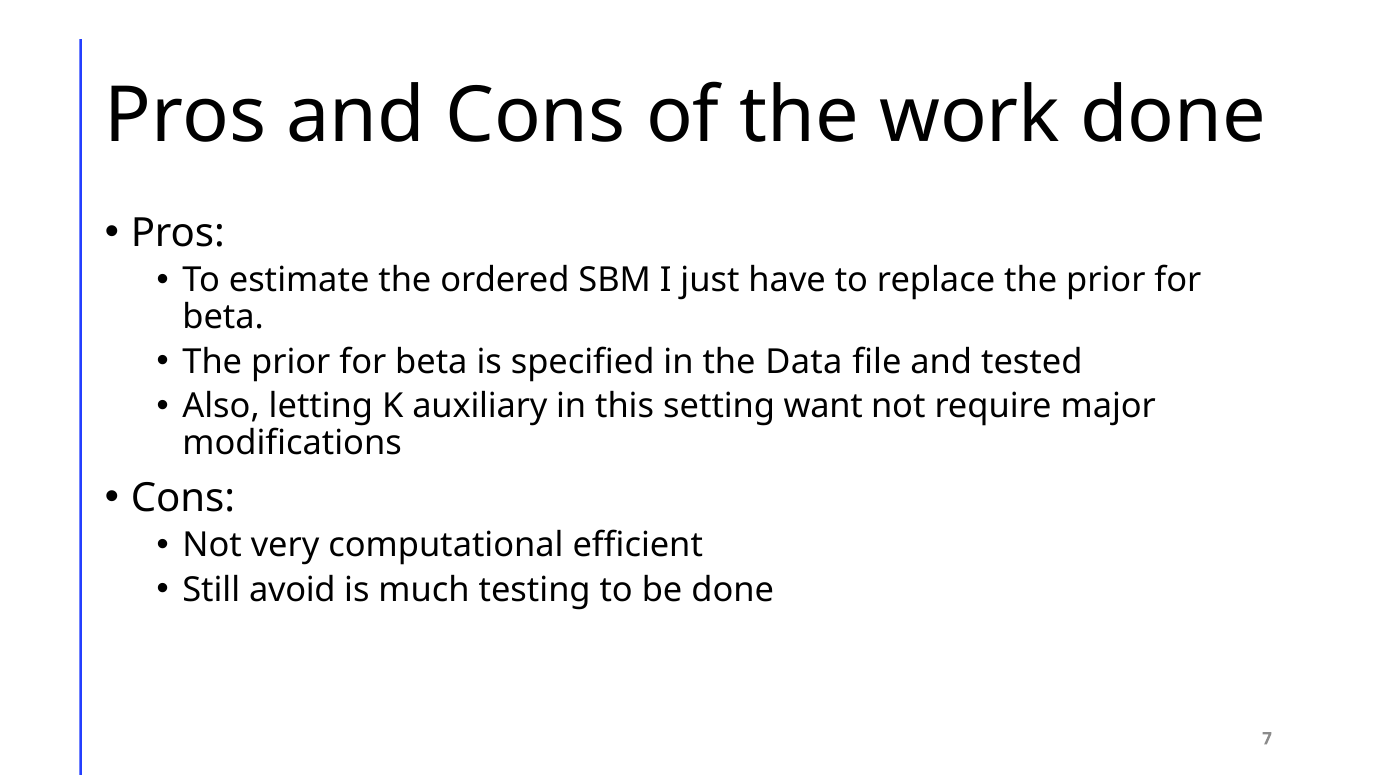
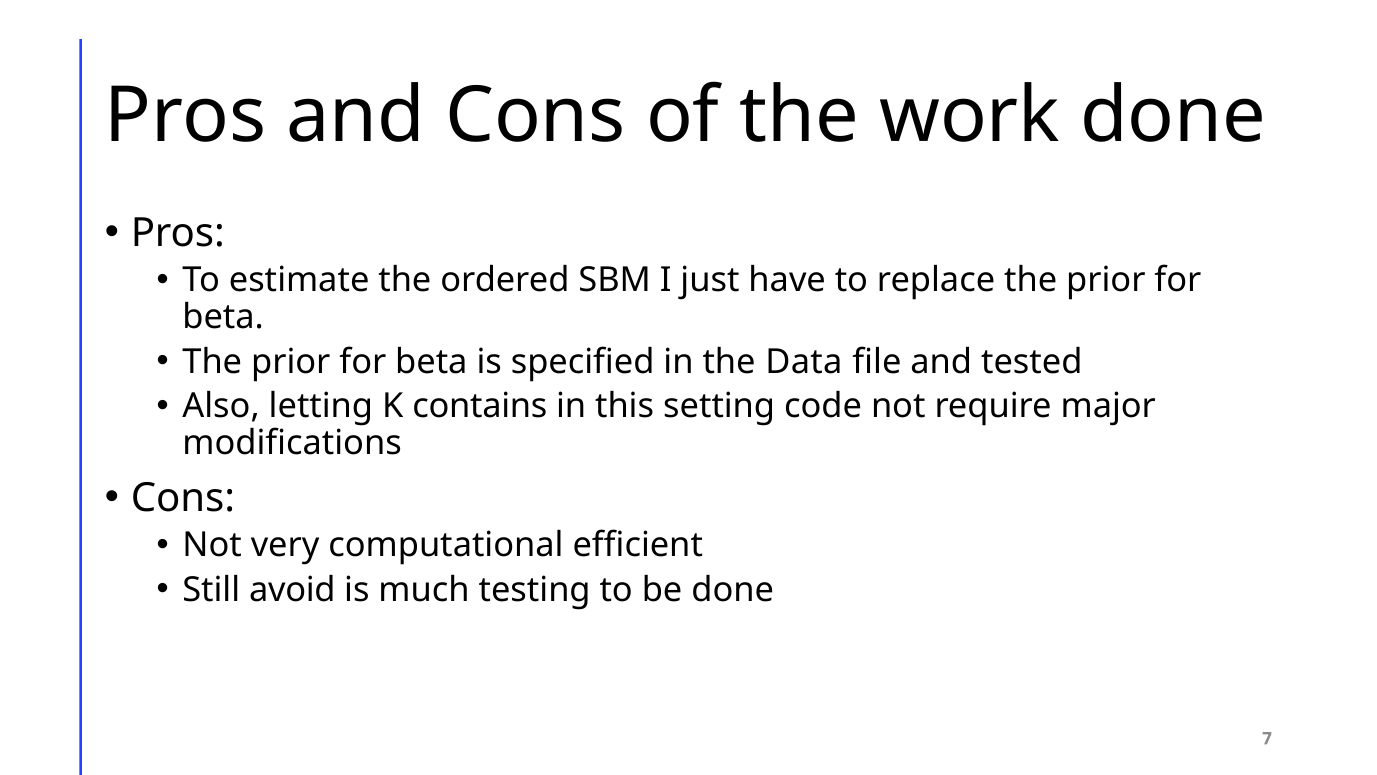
auxiliary: auxiliary -> contains
want: want -> code
